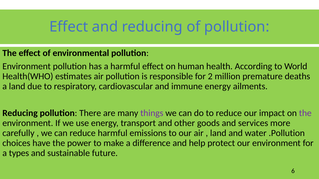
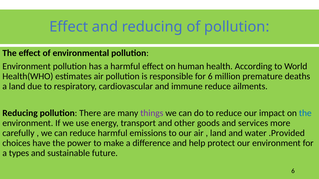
for 2: 2 -> 6
immune energy: energy -> reduce
the at (305, 113) colour: purple -> blue
.Pollution: .Pollution -> .Provided
